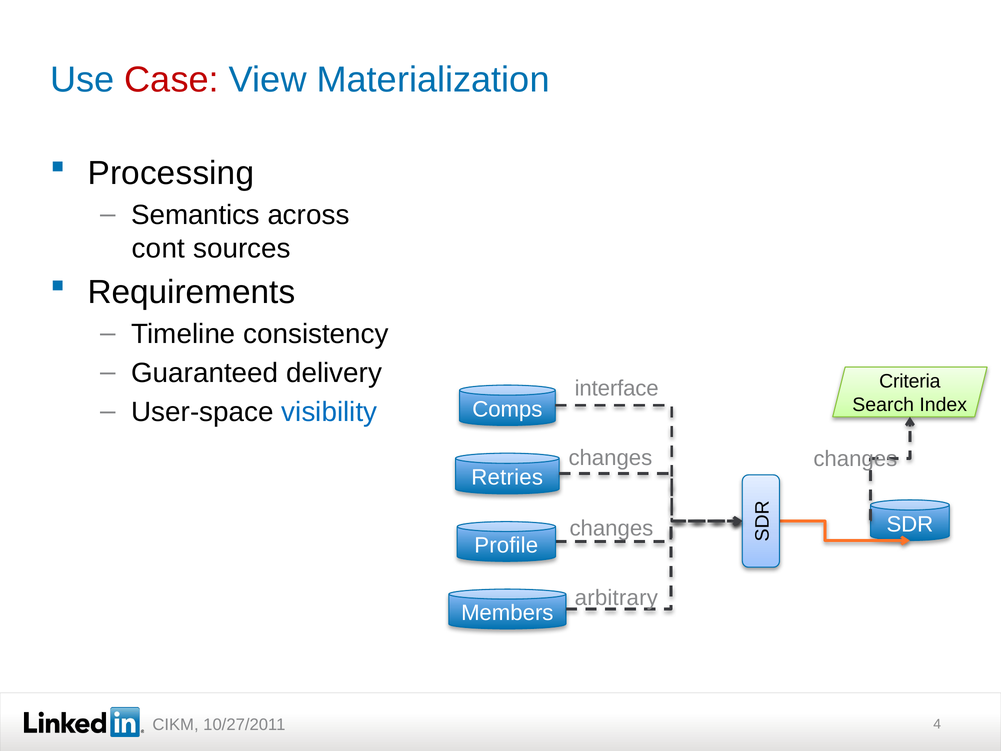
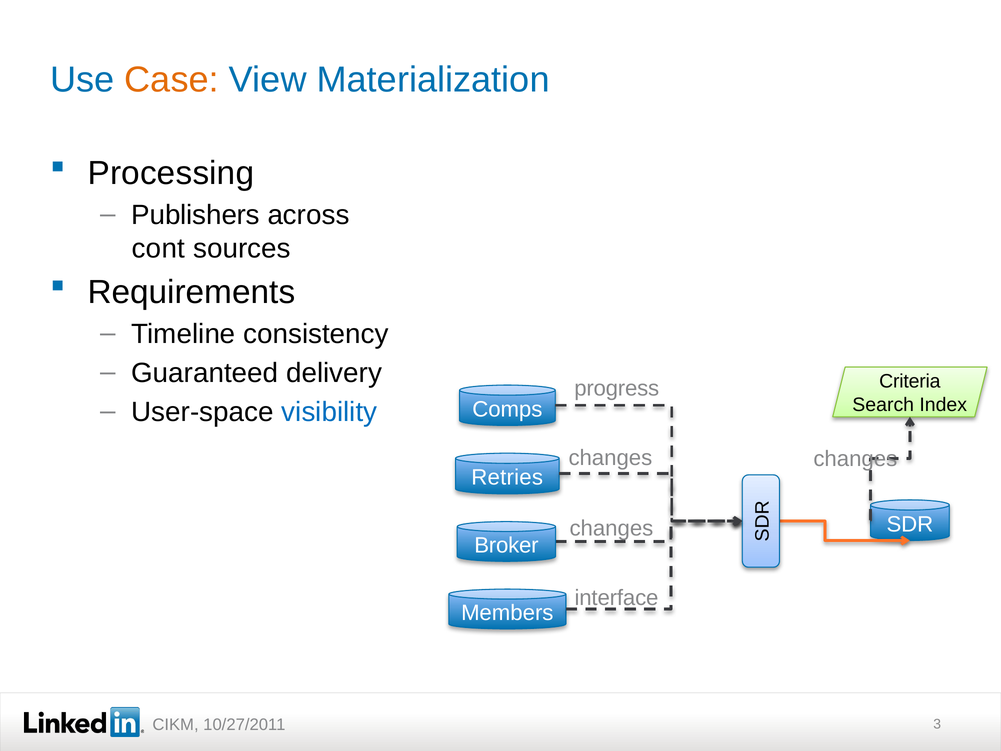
Case colour: red -> orange
Semantics: Semantics -> Publishers
interface: interface -> progress
Profile: Profile -> Broker
arbitrary: arbitrary -> interface
4: 4 -> 3
